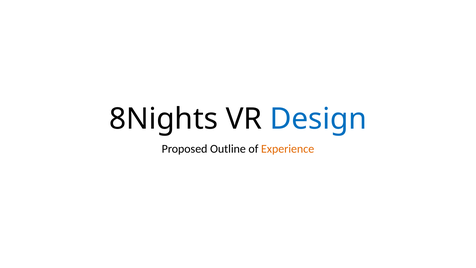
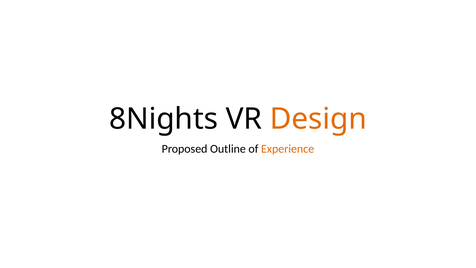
Design colour: blue -> orange
